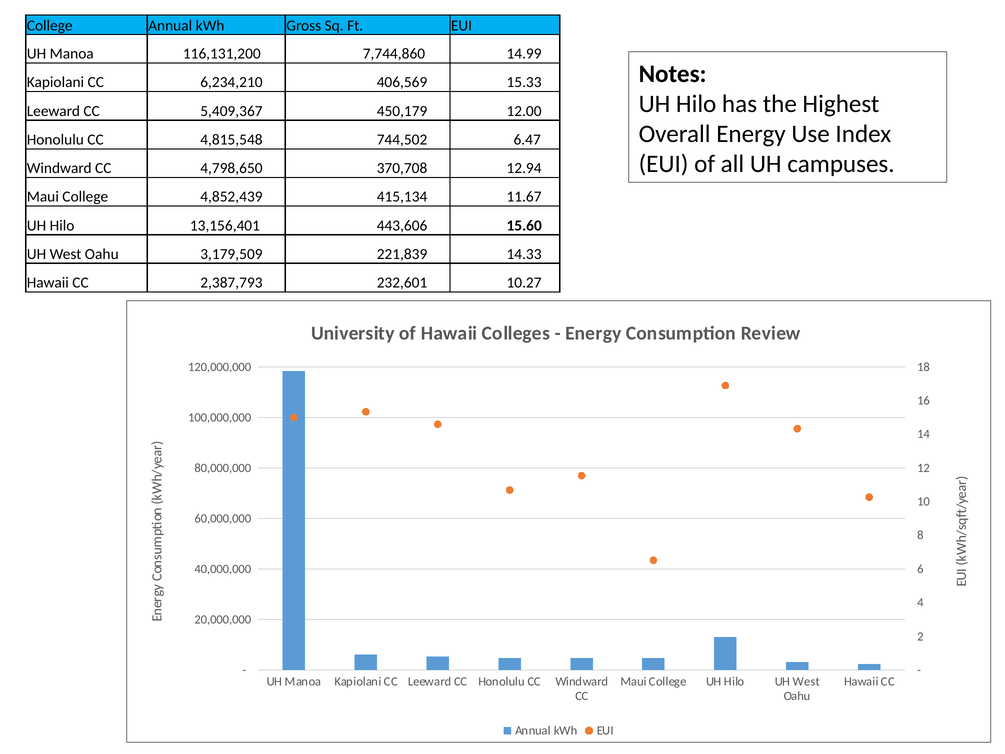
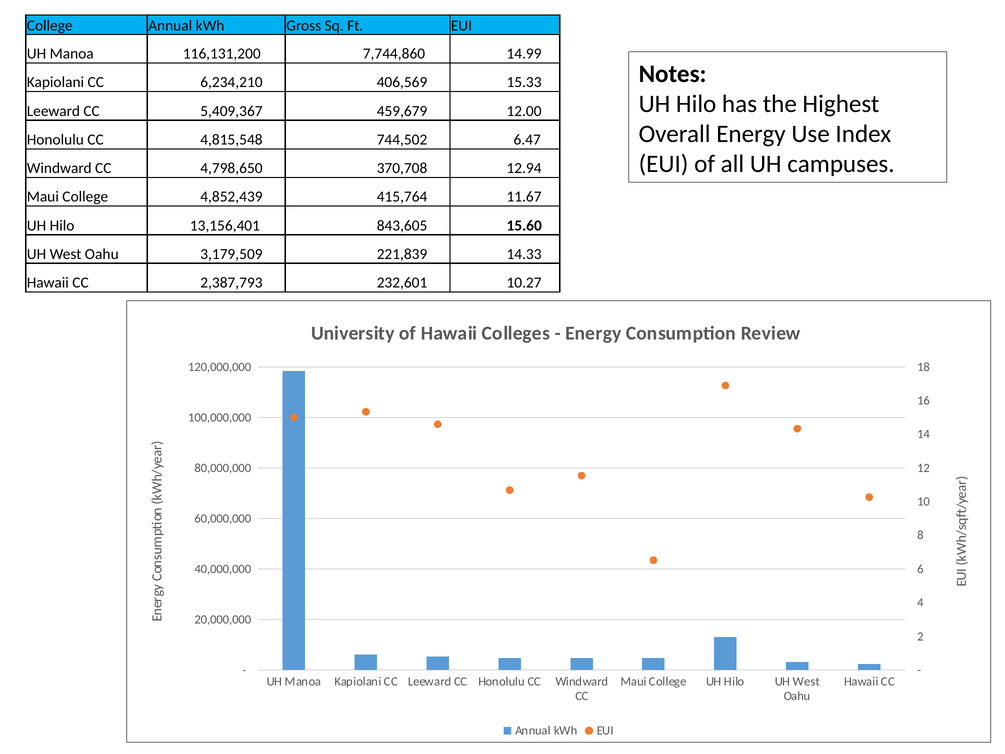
450,179: 450,179 -> 459,679
415,134: 415,134 -> 415,764
443,606: 443,606 -> 843,605
